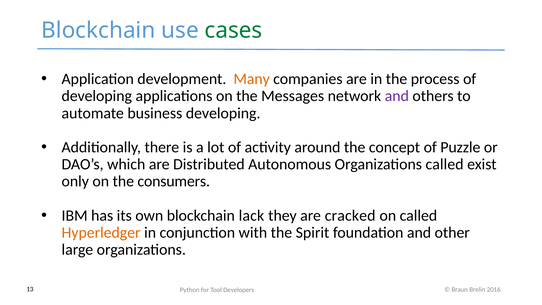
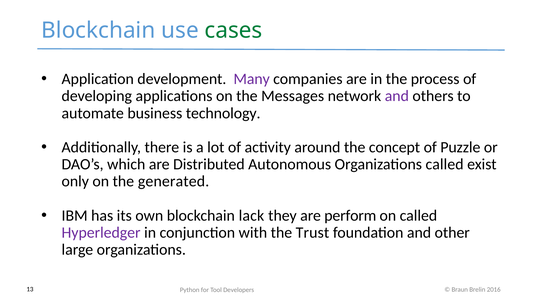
Many colour: orange -> purple
business developing: developing -> technology
consumers: consumers -> generated
cracked: cracked -> perform
Hyperledger colour: orange -> purple
Spirit: Spirit -> Trust
